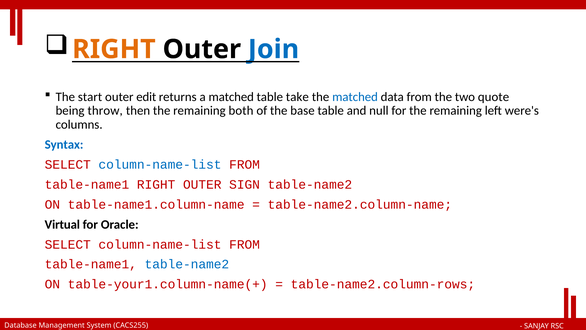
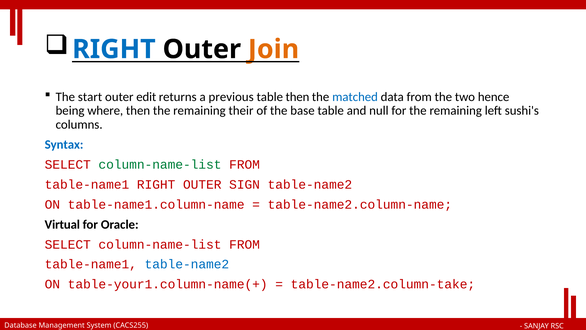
RIGHT at (114, 49) colour: orange -> blue
Join colour: blue -> orange
a matched: matched -> previous
table take: take -> then
quote: quote -> hence
throw: throw -> where
both: both -> their
were's: were's -> sushi's
column-name-list at (160, 164) colour: blue -> green
table-name2.column-rows: table-name2.column-rows -> table-name2.column-take
